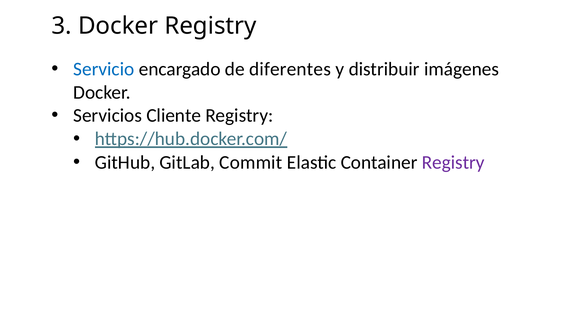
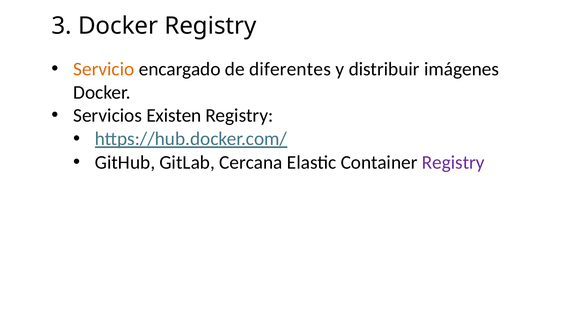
Servicio colour: blue -> orange
Cliente: Cliente -> Existen
Commit: Commit -> Cercana
